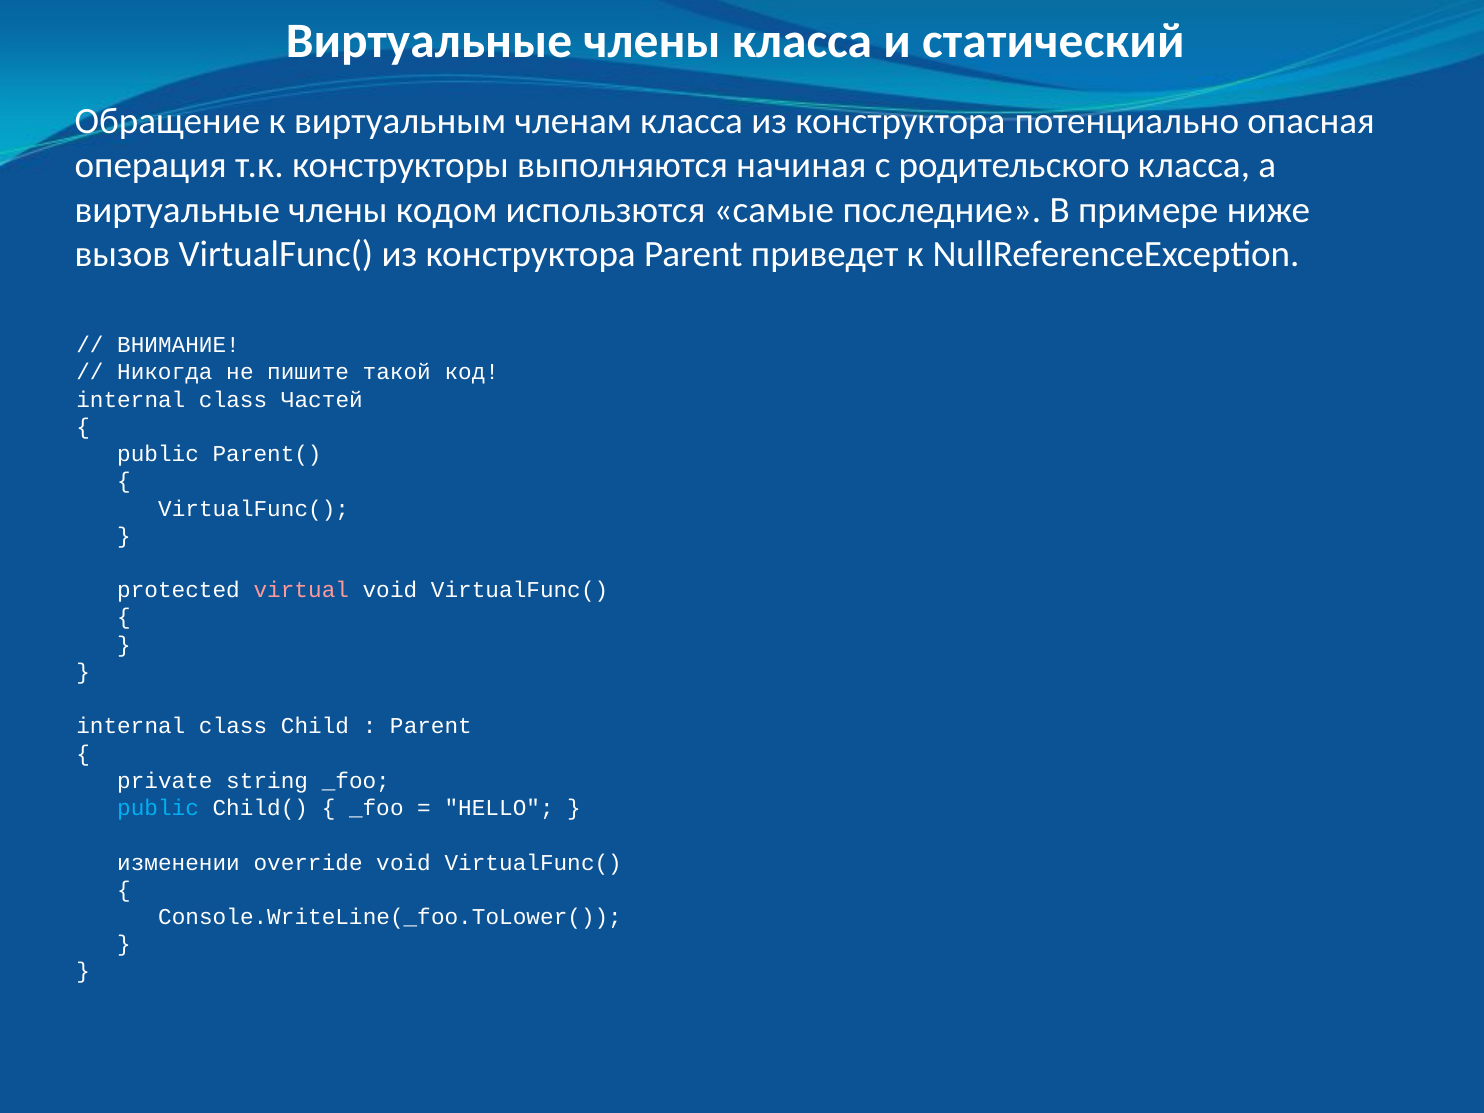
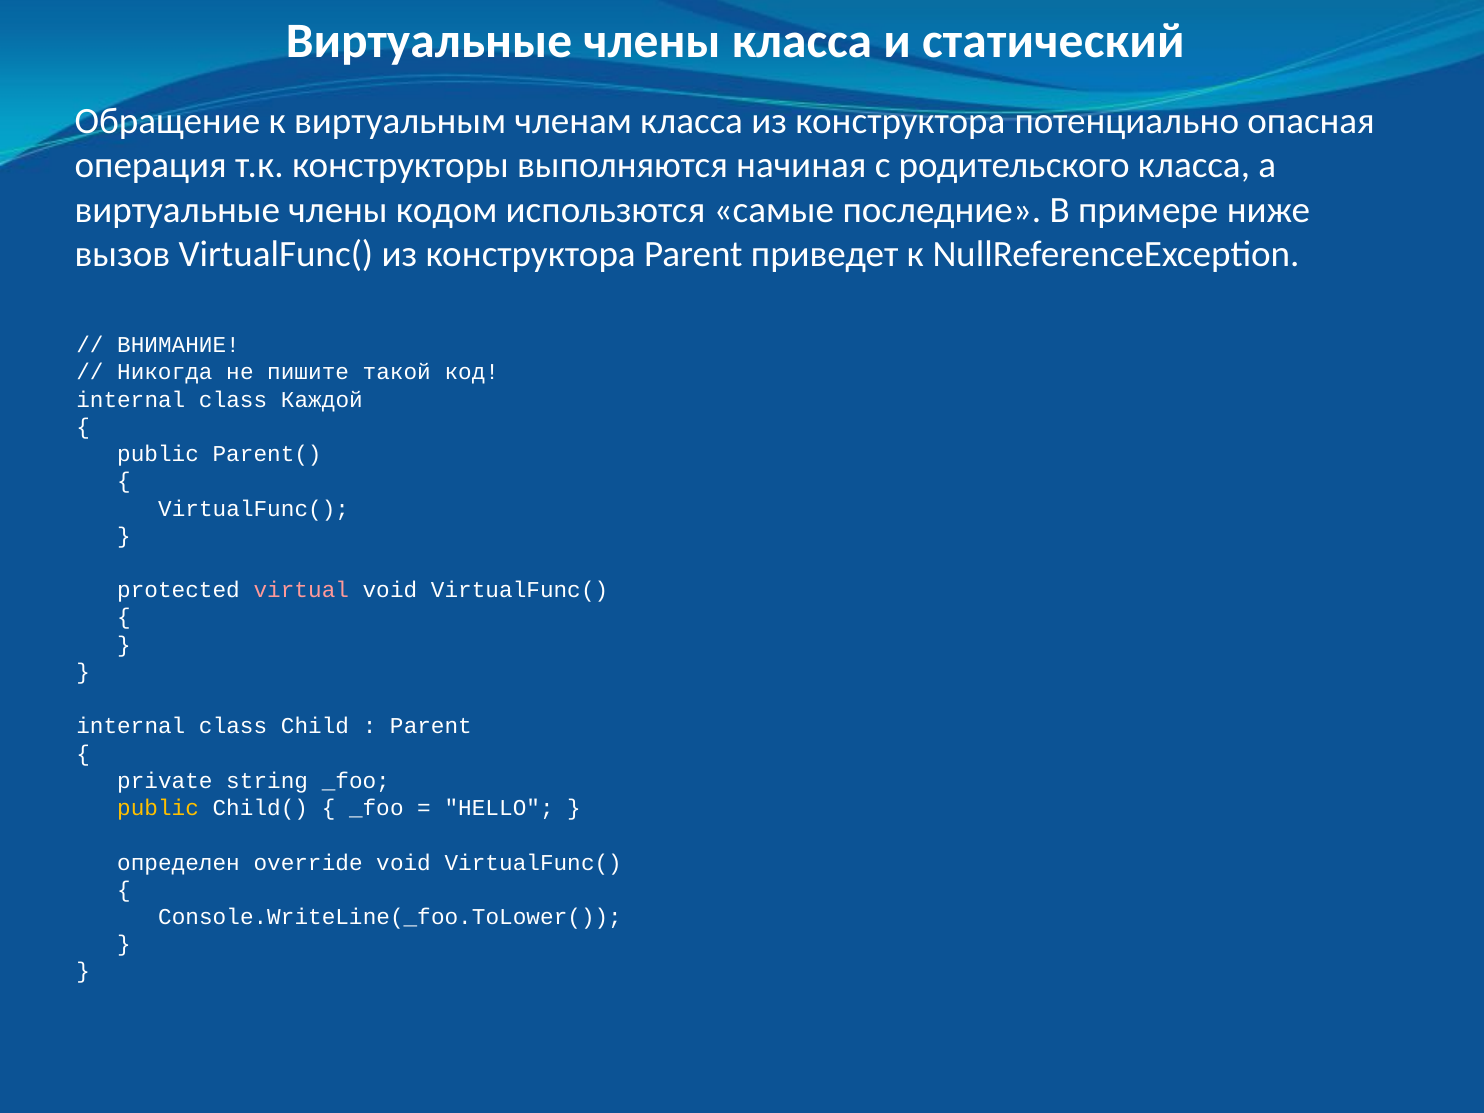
Частей: Частей -> Каждой
public at (158, 808) colour: light blue -> yellow
изменении: изменении -> определен
